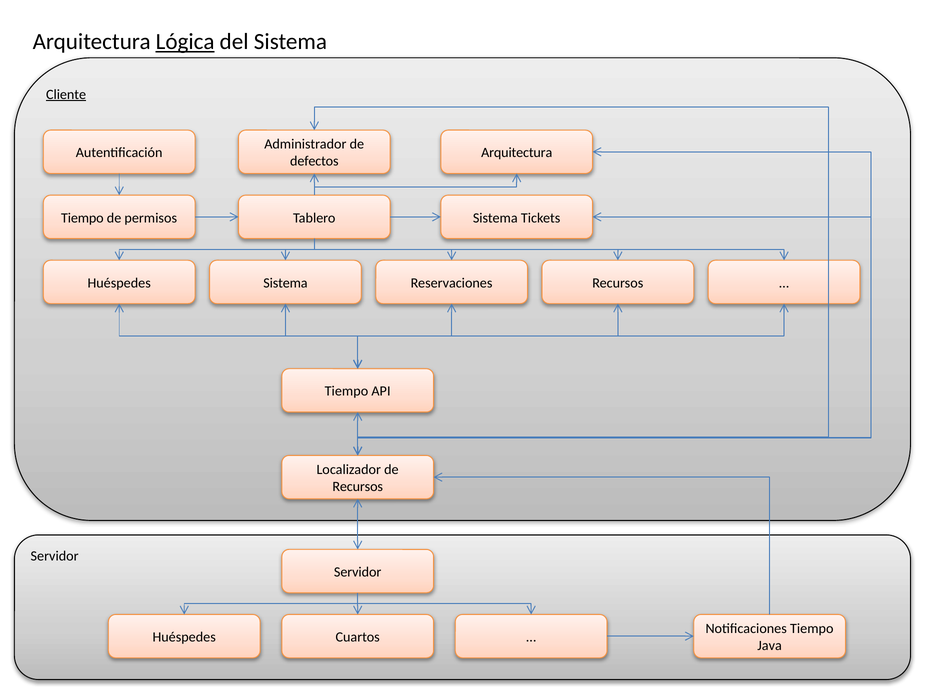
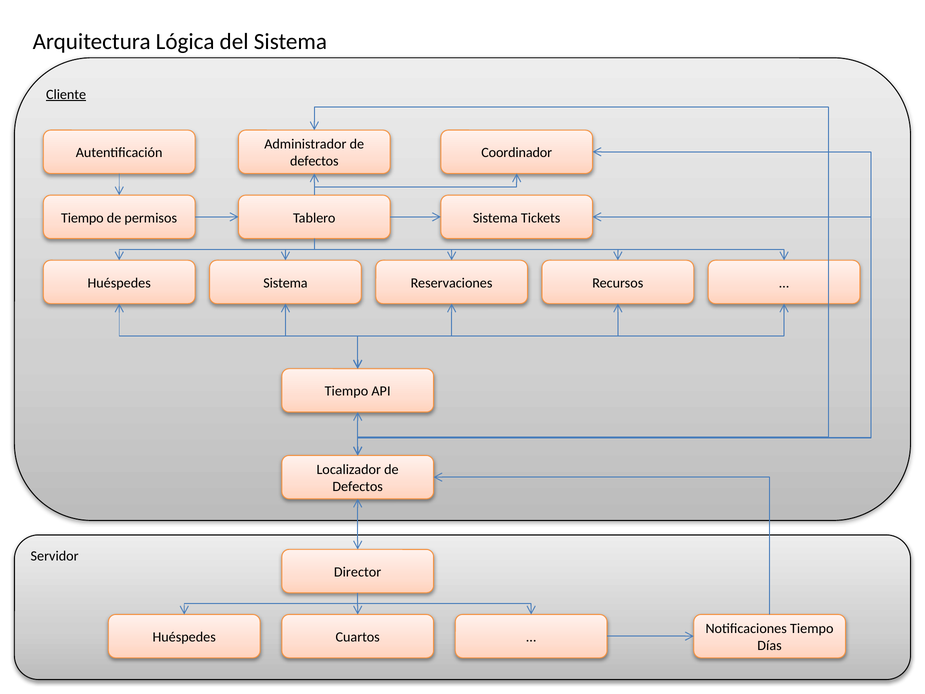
Lógica underline: present -> none
Arquitectura at (517, 153): Arquitectura -> Coordinador
Recursos at (358, 486): Recursos -> Defectos
Servidor at (358, 572): Servidor -> Director
Java: Java -> Días
